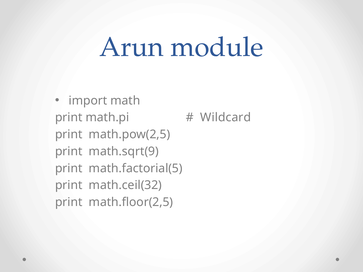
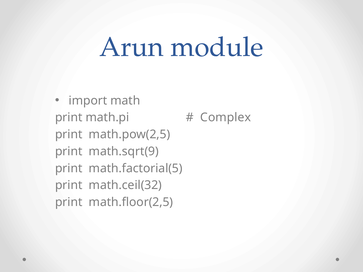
Wildcard: Wildcard -> Complex
